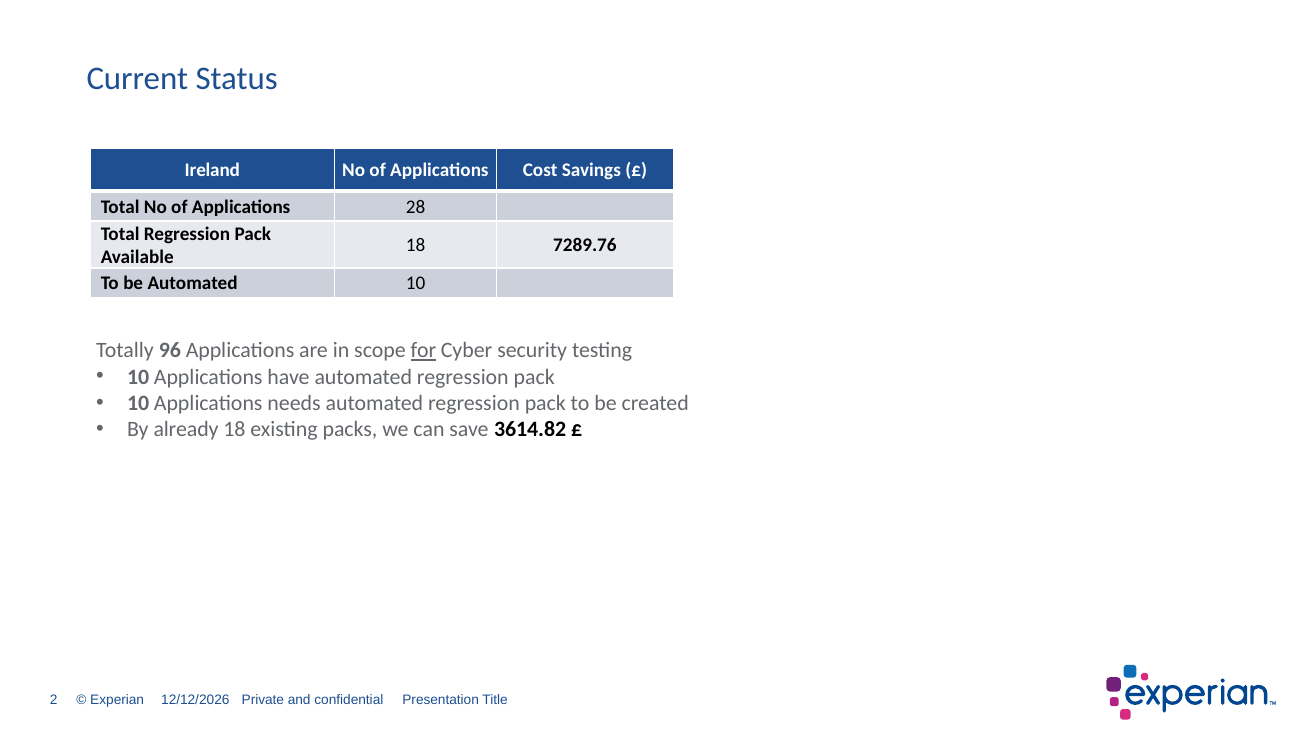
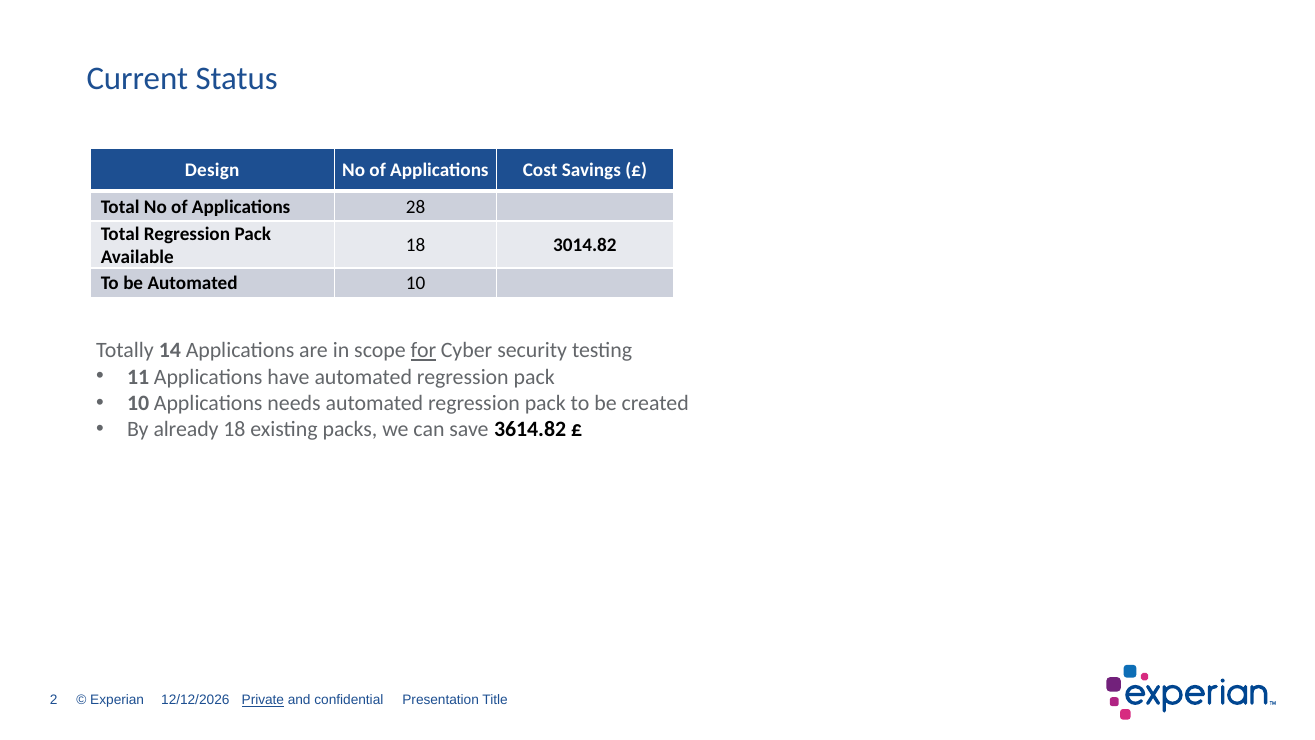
Ireland: Ireland -> Design
7289.76: 7289.76 -> 3014.82
96: 96 -> 14
10 at (138, 377): 10 -> 11
Private underline: none -> present
